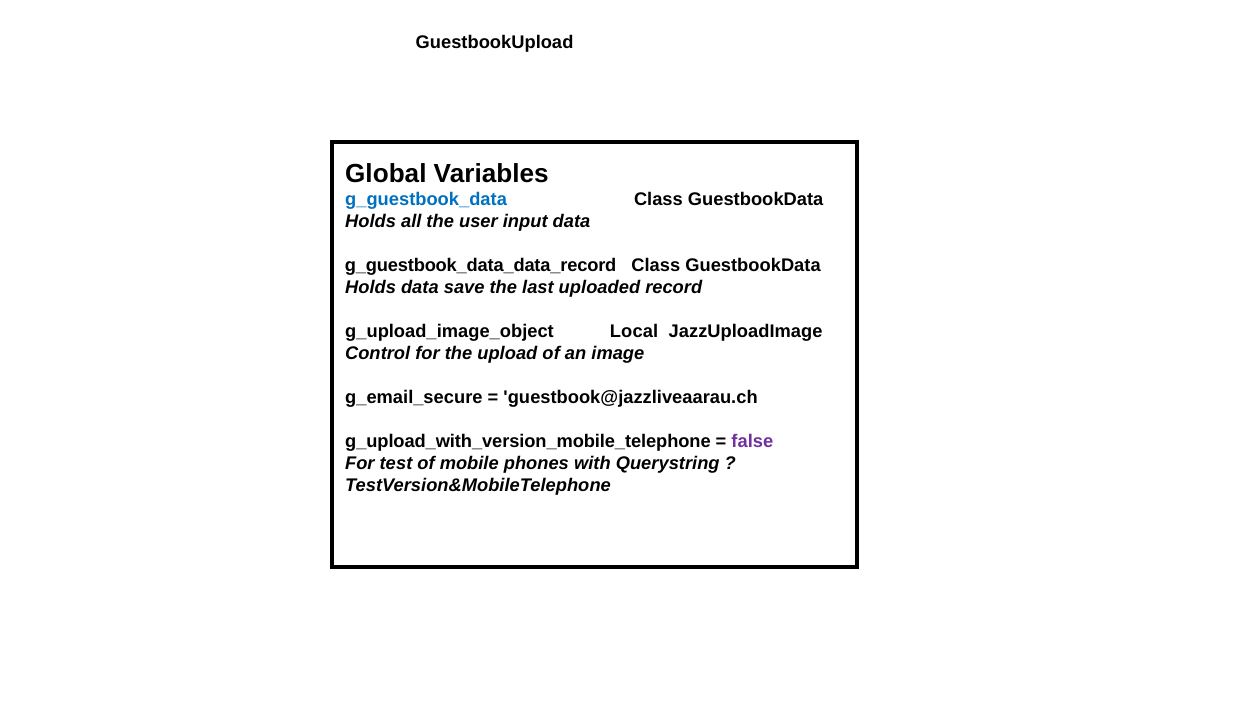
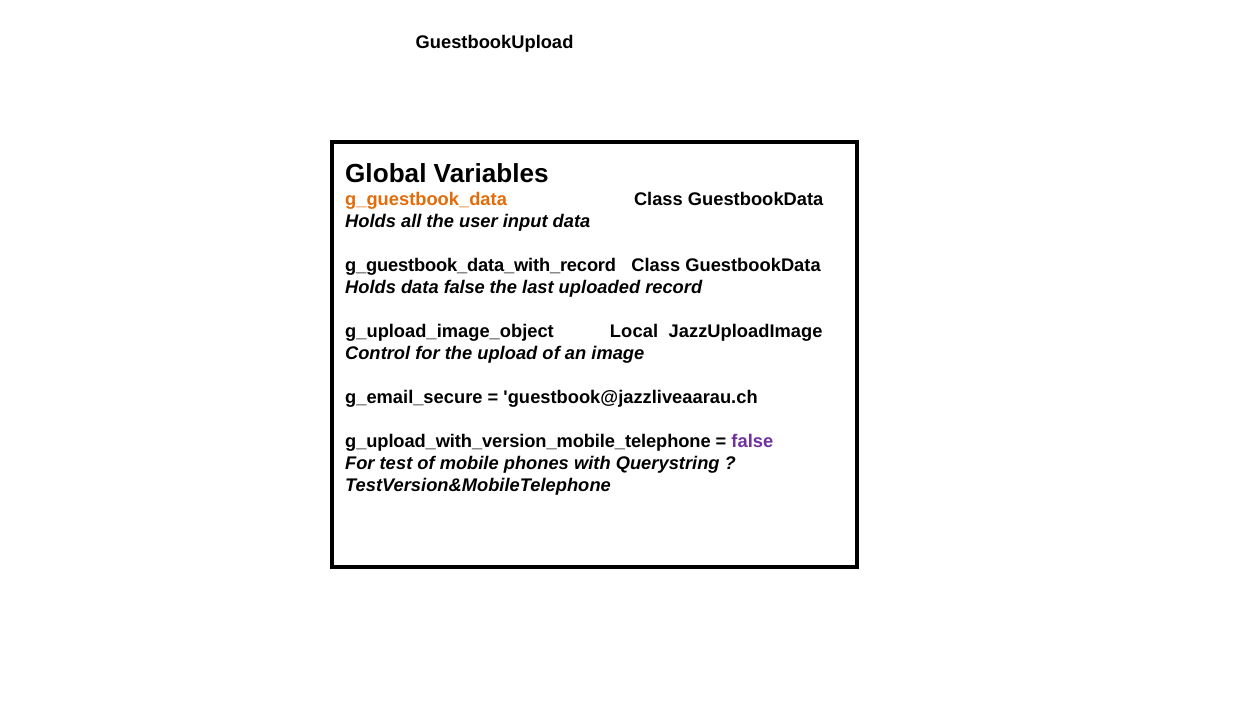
g_guestbook_data colour: blue -> orange
g_guestbook_data_data_record: g_guestbook_data_data_record -> g_guestbook_data_with_record
data save: save -> false
